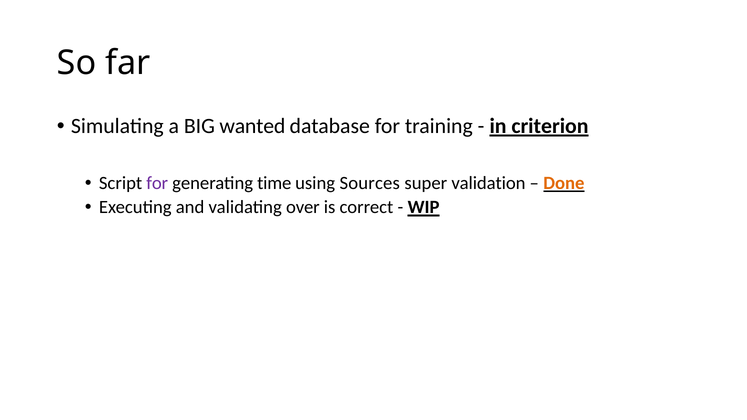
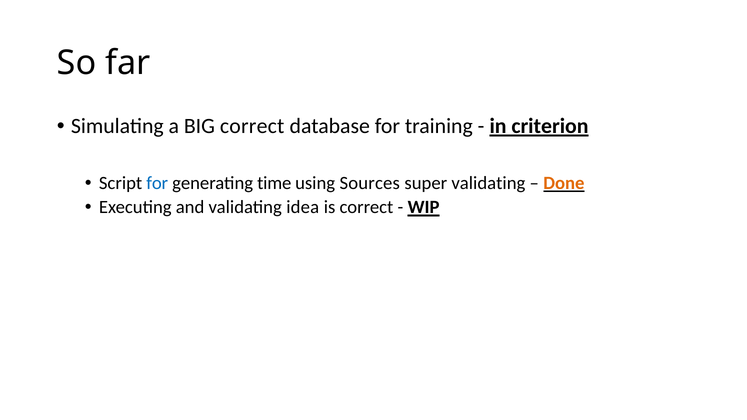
BIG wanted: wanted -> correct
for at (157, 183) colour: purple -> blue
super validation: validation -> validating
over: over -> idea
